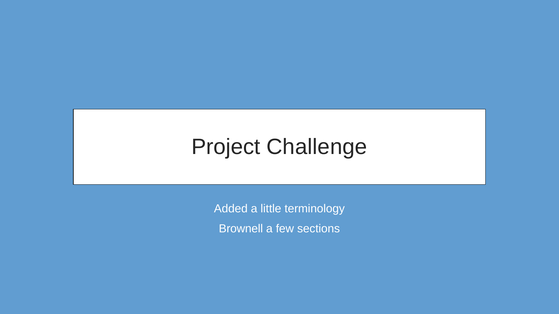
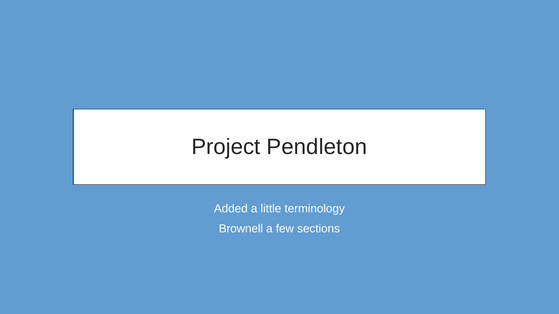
Challenge: Challenge -> Pendleton
